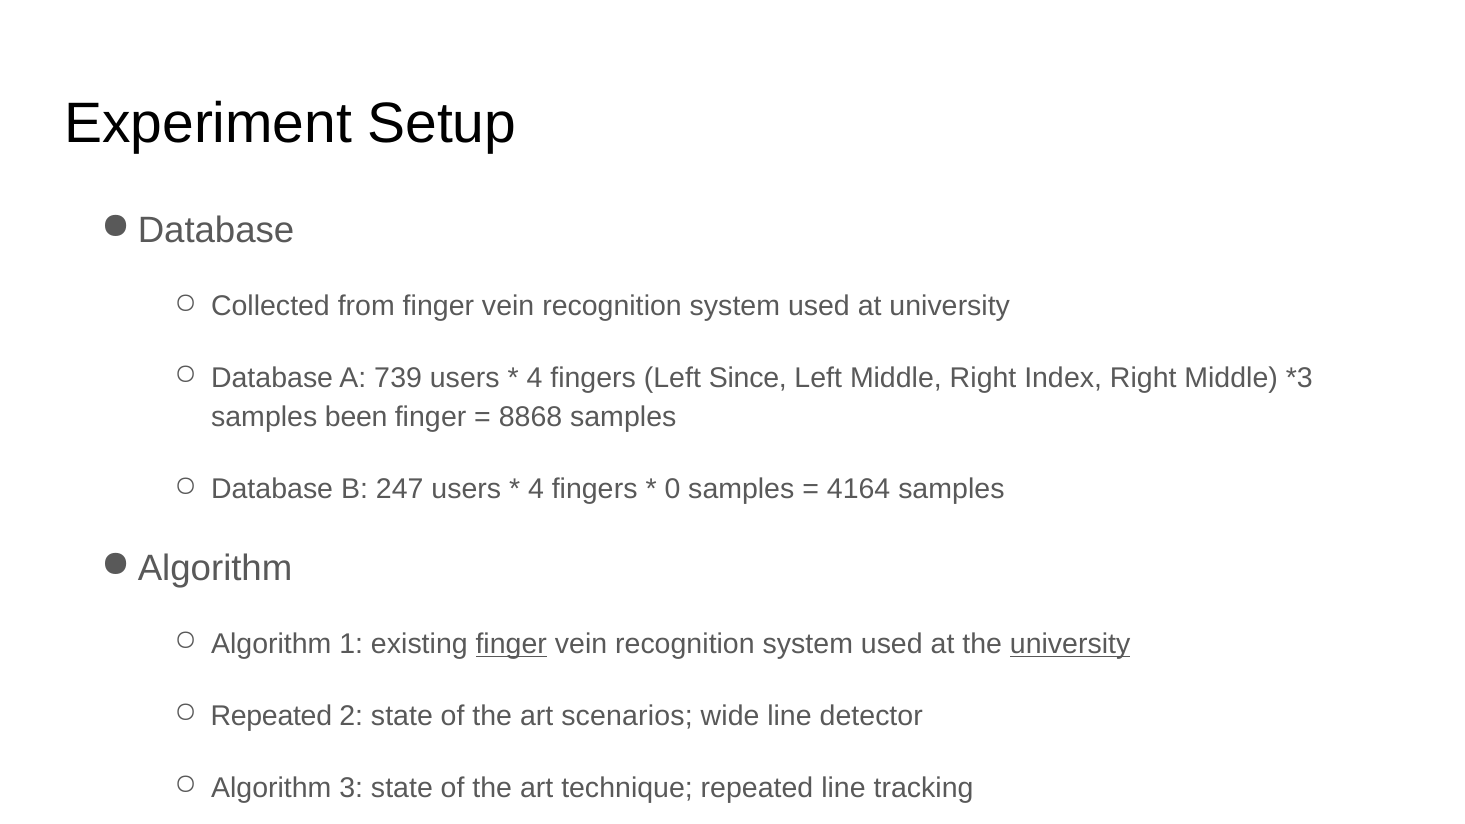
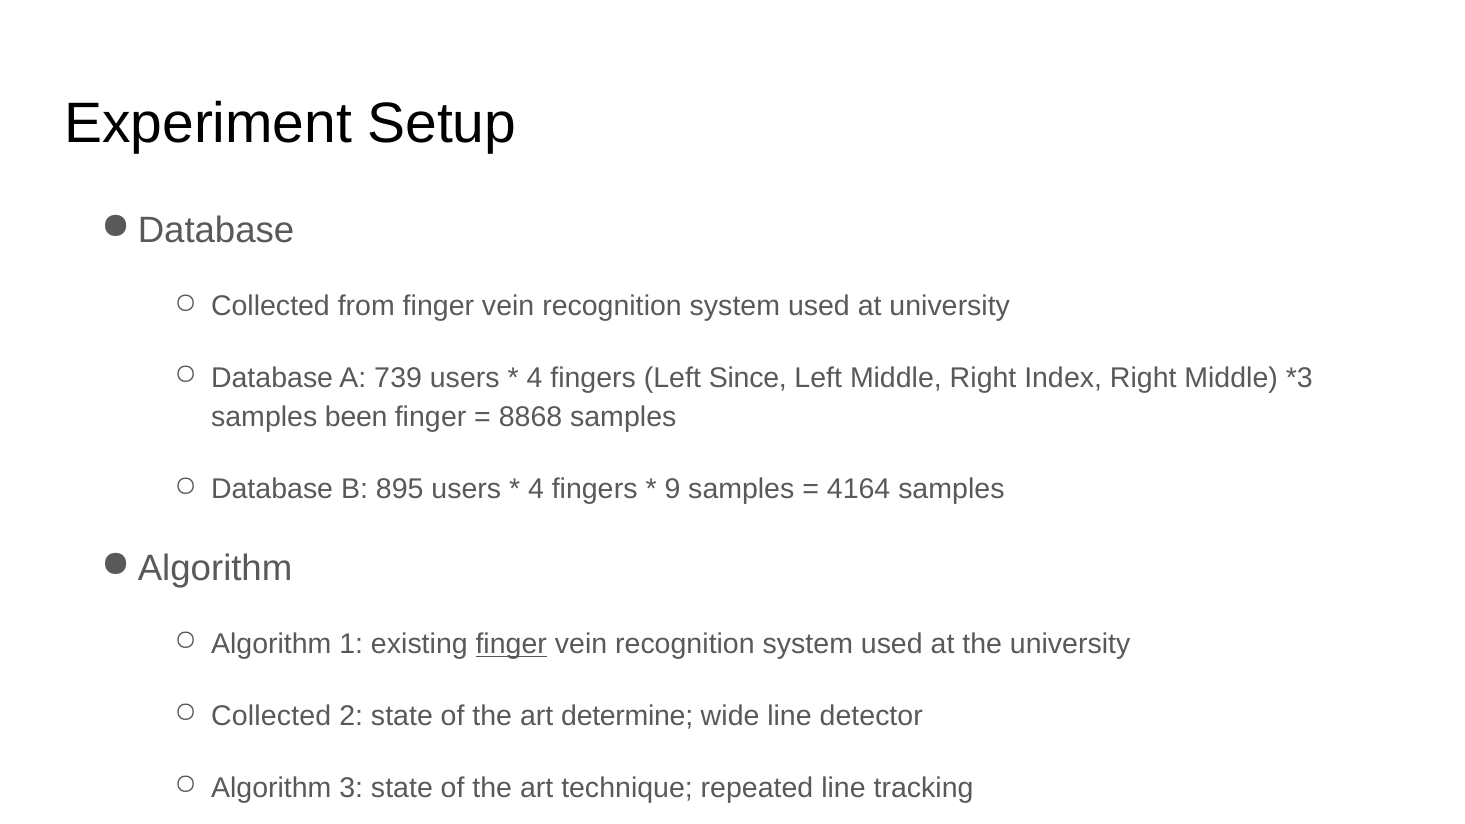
247: 247 -> 895
0: 0 -> 9
university at (1070, 644) underline: present -> none
Repeated at (271, 716): Repeated -> Collected
scenarios: scenarios -> determine
